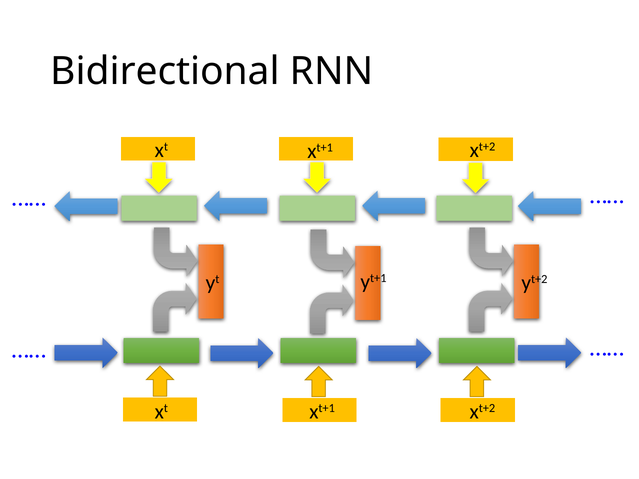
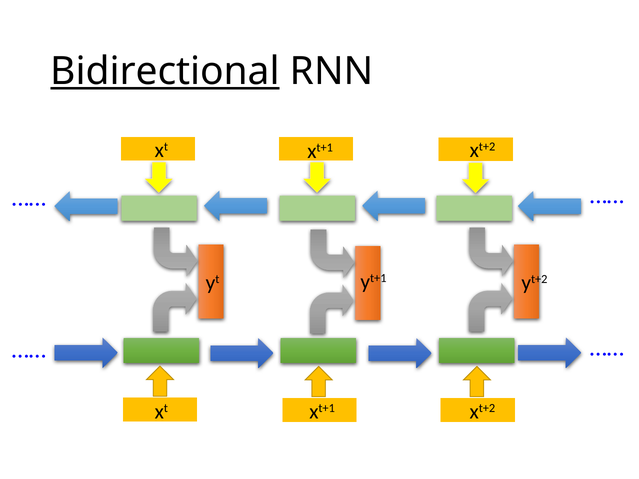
Bidirectional underline: none -> present
